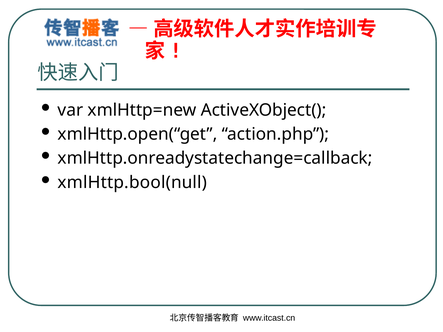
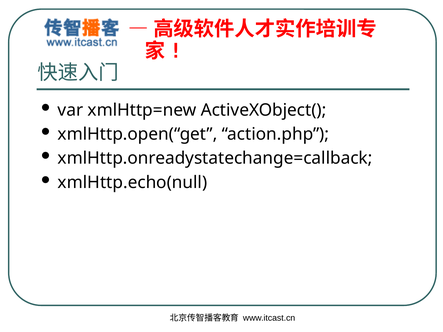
xmlHttp.bool(null: xmlHttp.bool(null -> xmlHttp.echo(null
